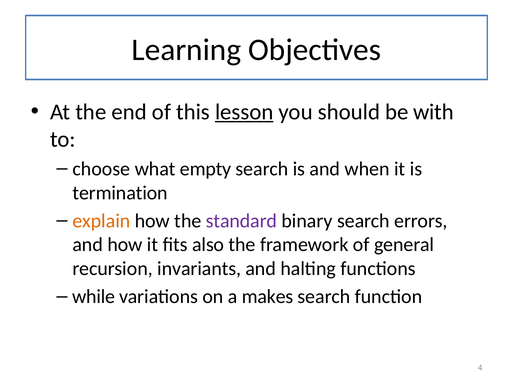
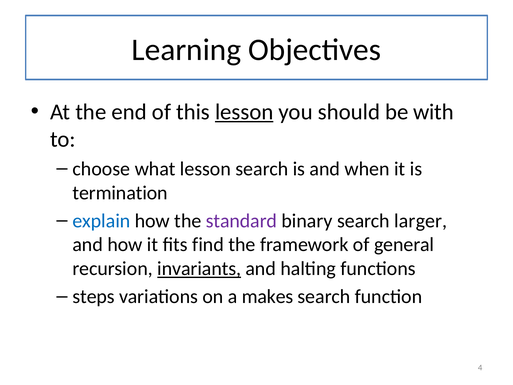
what empty: empty -> lesson
explain colour: orange -> blue
errors: errors -> larger
also: also -> find
invariants underline: none -> present
while: while -> steps
